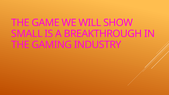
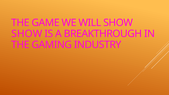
SMALL at (27, 34): SMALL -> SHOW
